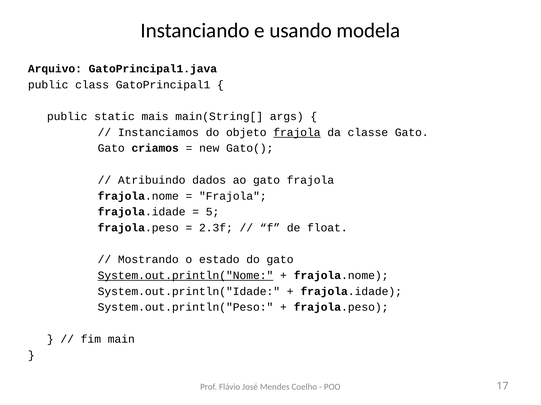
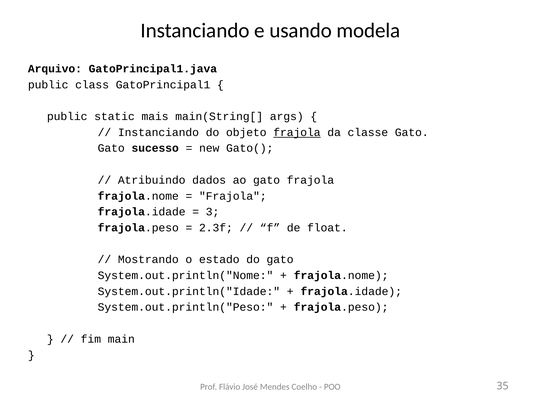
Instanciamos at (158, 133): Instanciamos -> Instanciando
criamos: criamos -> sucesso
5: 5 -> 3
System.out.println("Nome underline: present -> none
17: 17 -> 35
